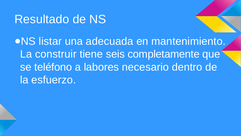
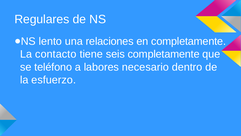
Resultado: Resultado -> Regulares
listar: listar -> lento
adecuada: adecuada -> relaciones
en mantenimiento: mantenimiento -> completamente
construir: construir -> contacto
